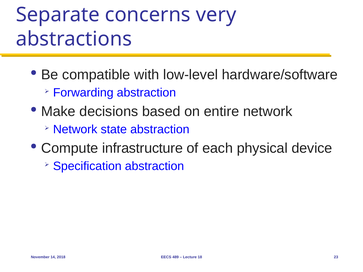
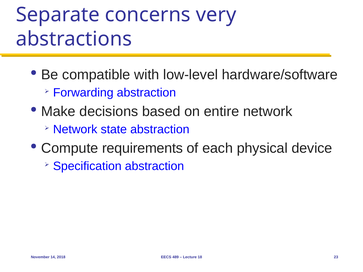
infrastructure: infrastructure -> requirements
